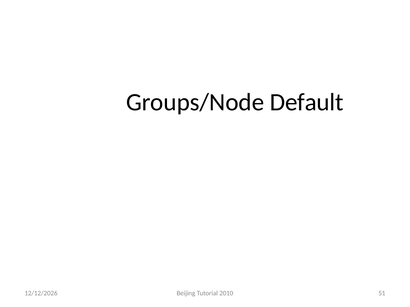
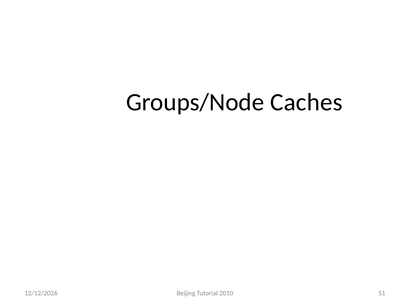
Default: Default -> Caches
